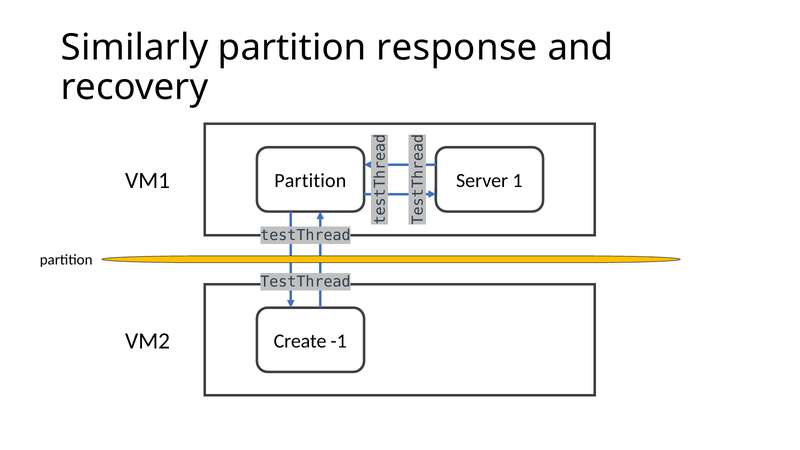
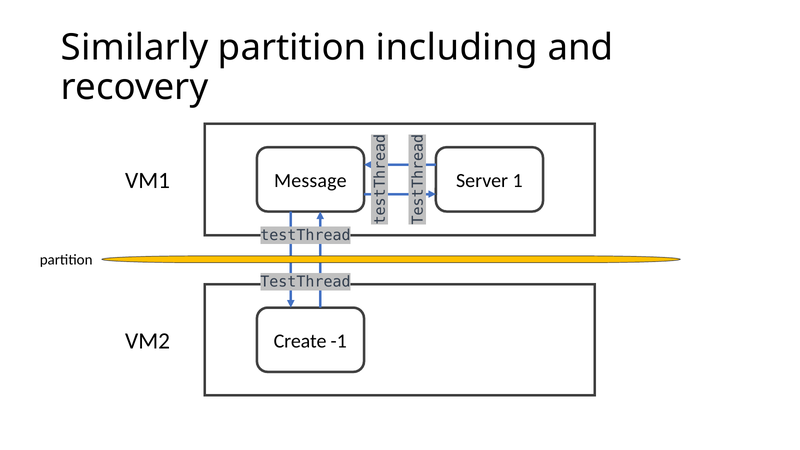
response: response -> including
Partition at (310, 181): Partition -> Message
